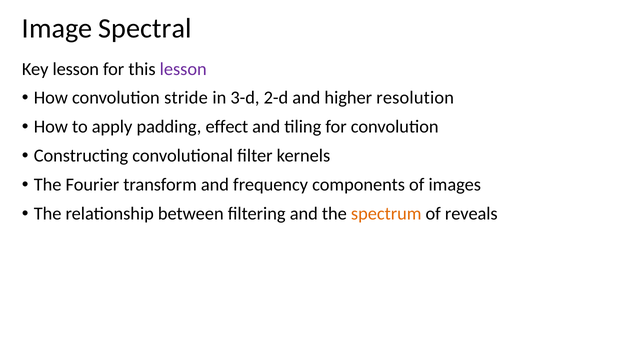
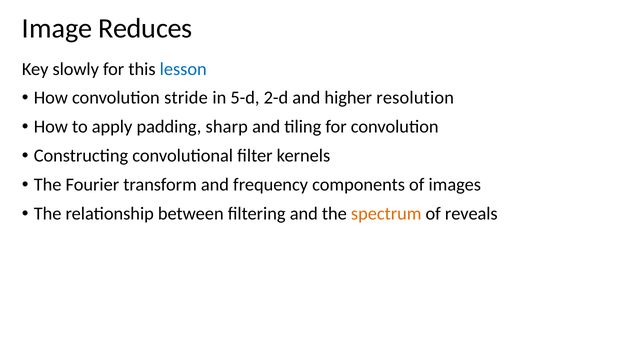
Spectral: Spectral -> Reduces
Key lesson: lesson -> slowly
lesson at (183, 69) colour: purple -> blue
3-d: 3-d -> 5-d
effect: effect -> sharp
